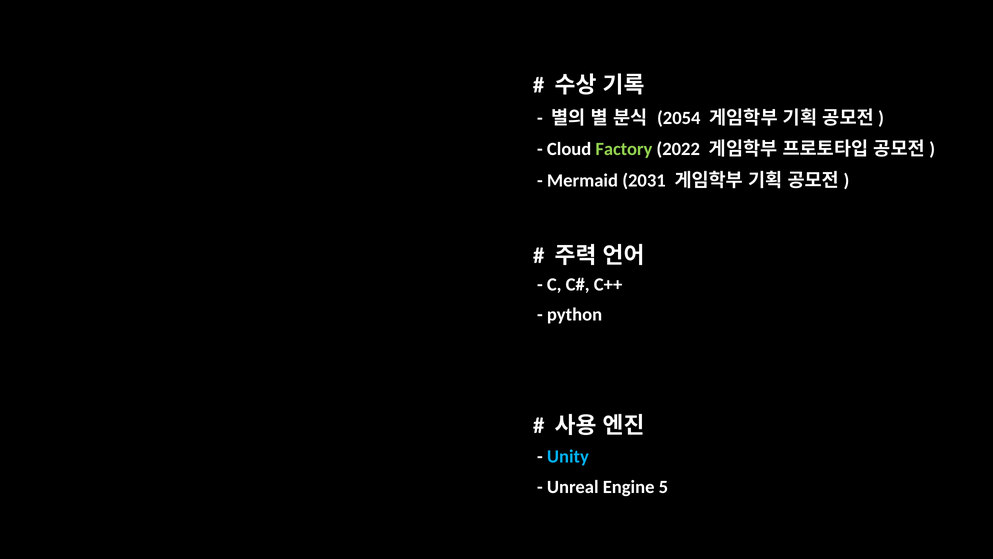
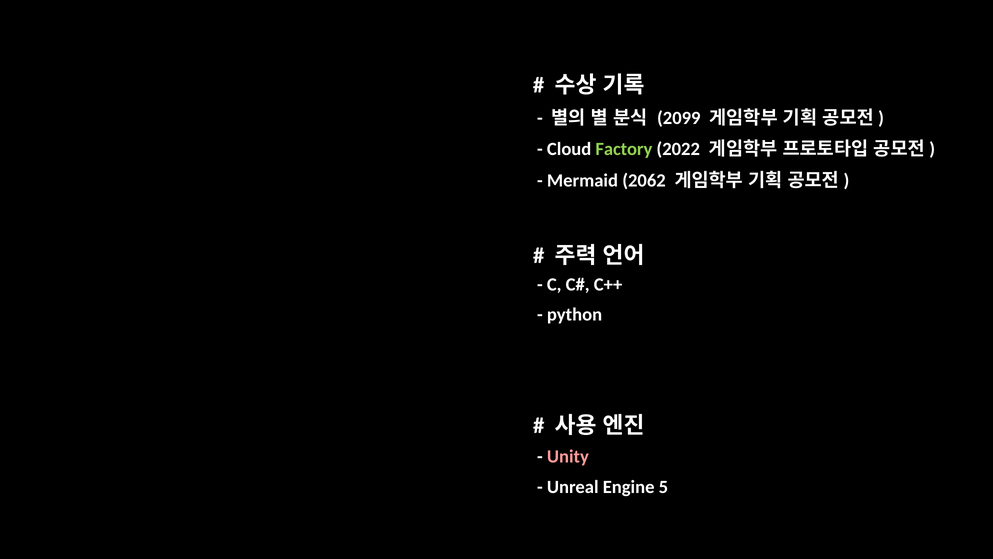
2054: 2054 -> 2099
2031: 2031 -> 2062
Unity colour: light blue -> pink
